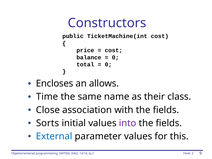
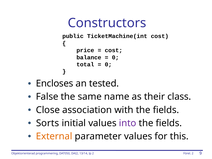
allows: allows -> tested
Time: Time -> False
External colour: blue -> orange
